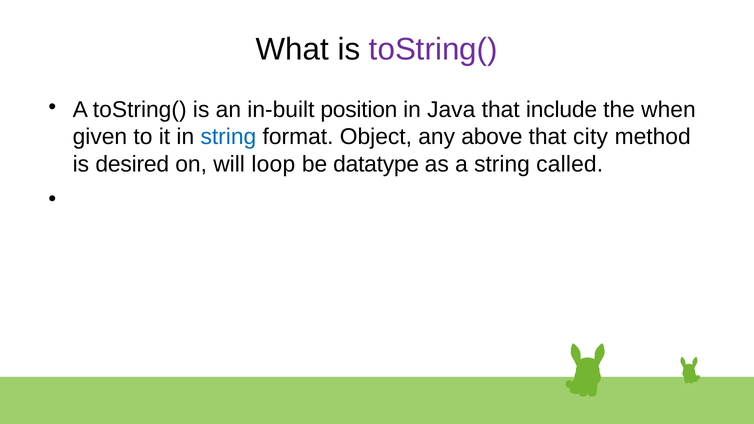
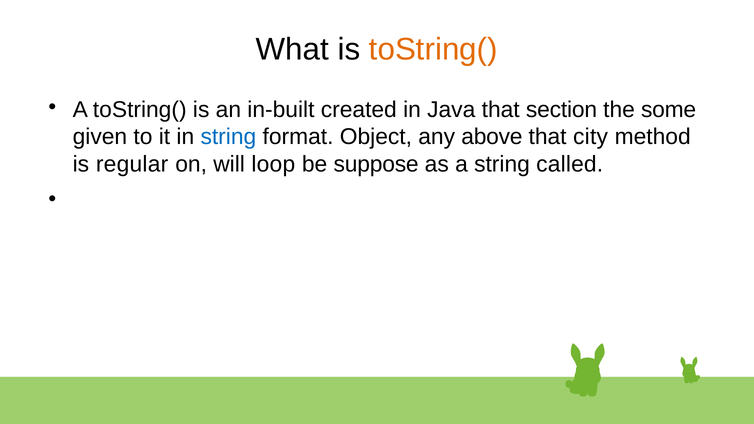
toString( at (433, 49) colour: purple -> orange
position: position -> created
include: include -> section
when: when -> some
desired: desired -> regular
datatype: datatype -> suppose
